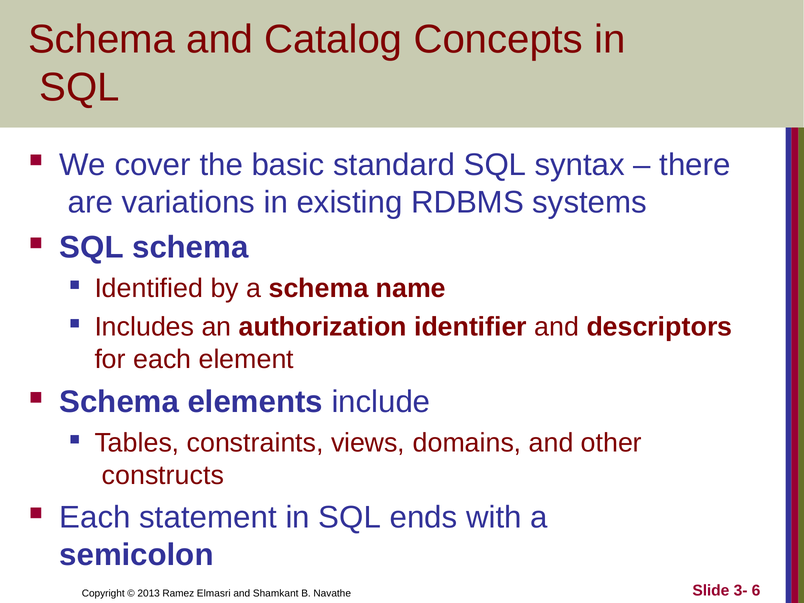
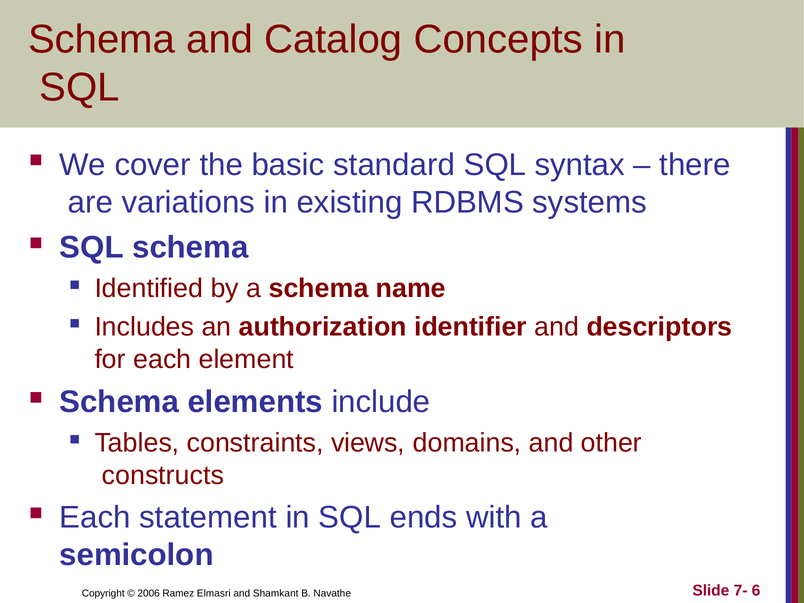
3-: 3- -> 7-
2013: 2013 -> 2006
